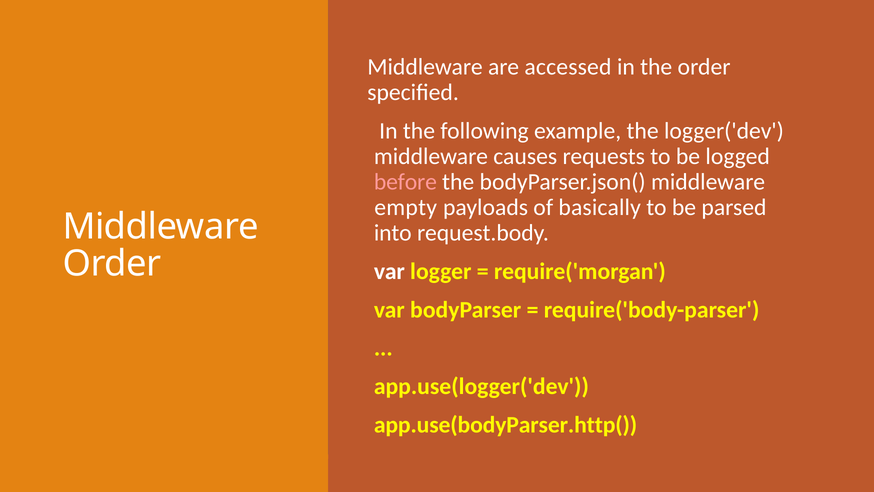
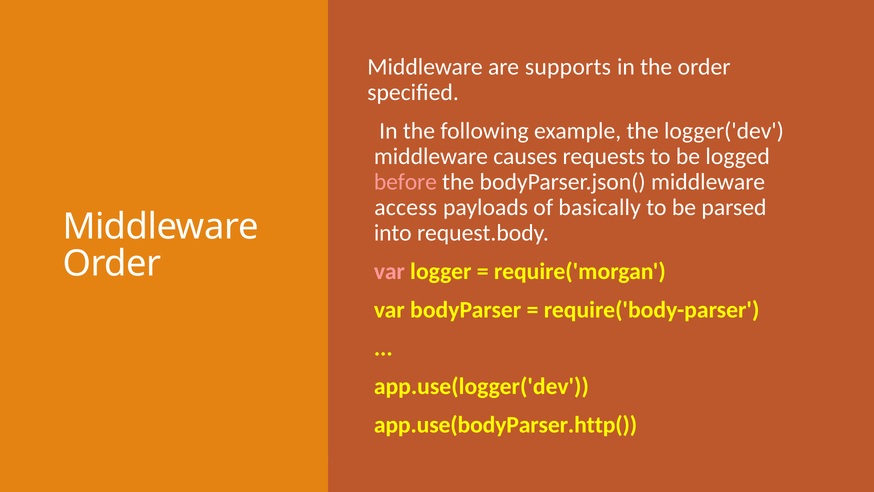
accessed: accessed -> supports
empty: empty -> access
var at (389, 271) colour: white -> pink
